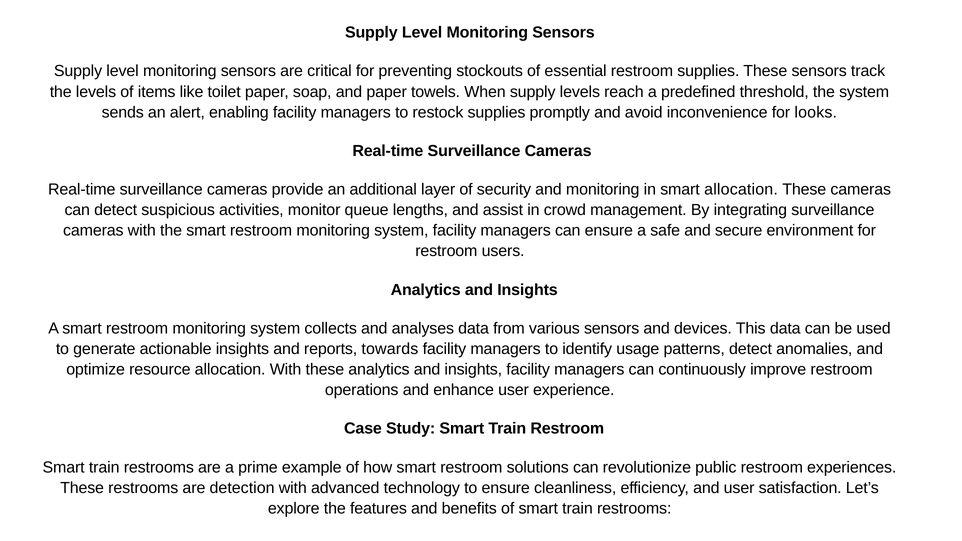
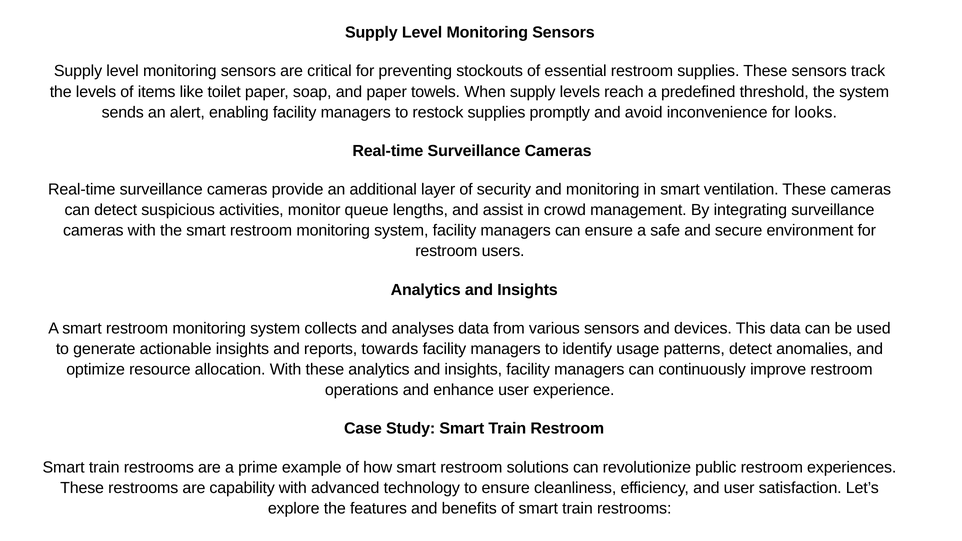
smart allocation: allocation -> ventilation
detection: detection -> capability
